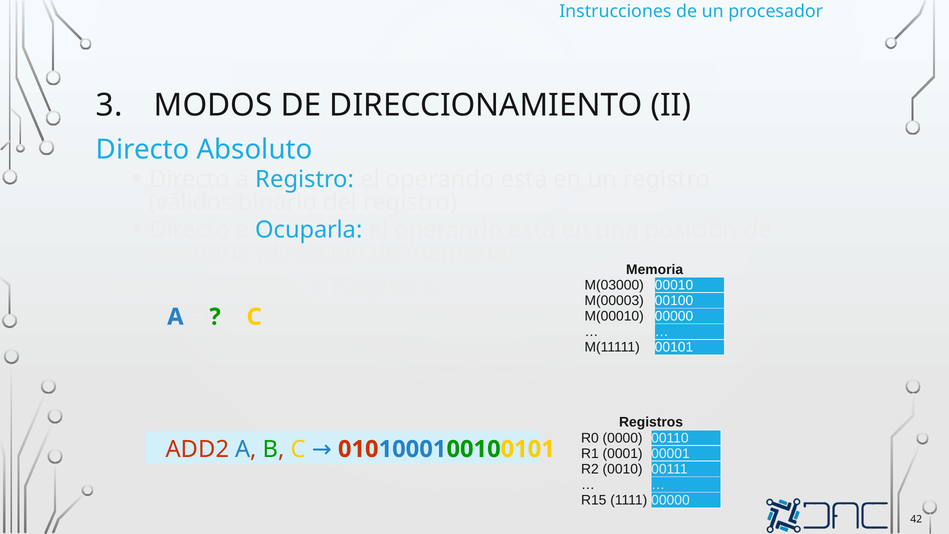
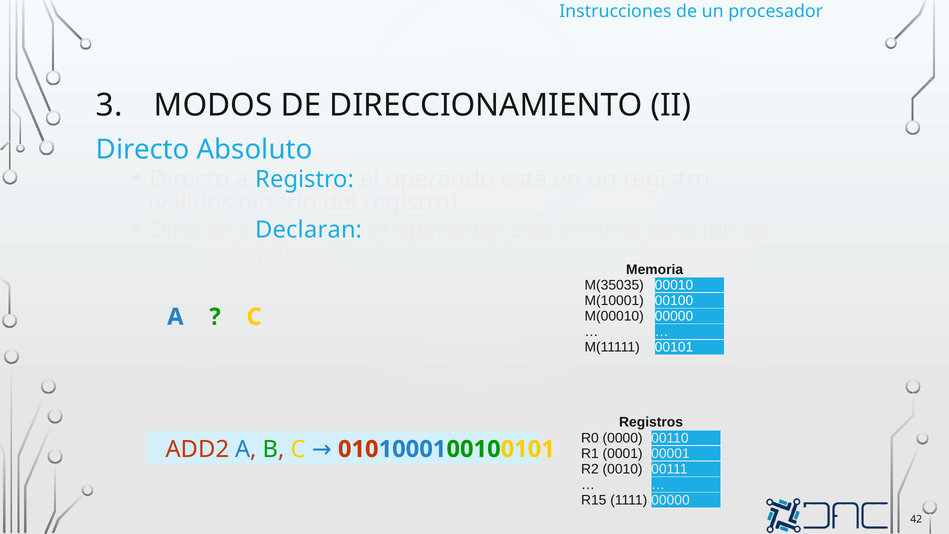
Ocuparla: Ocuparla -> Declaran
M(03000: M(03000 -> M(35035
M(00003: M(00003 -> M(10001
